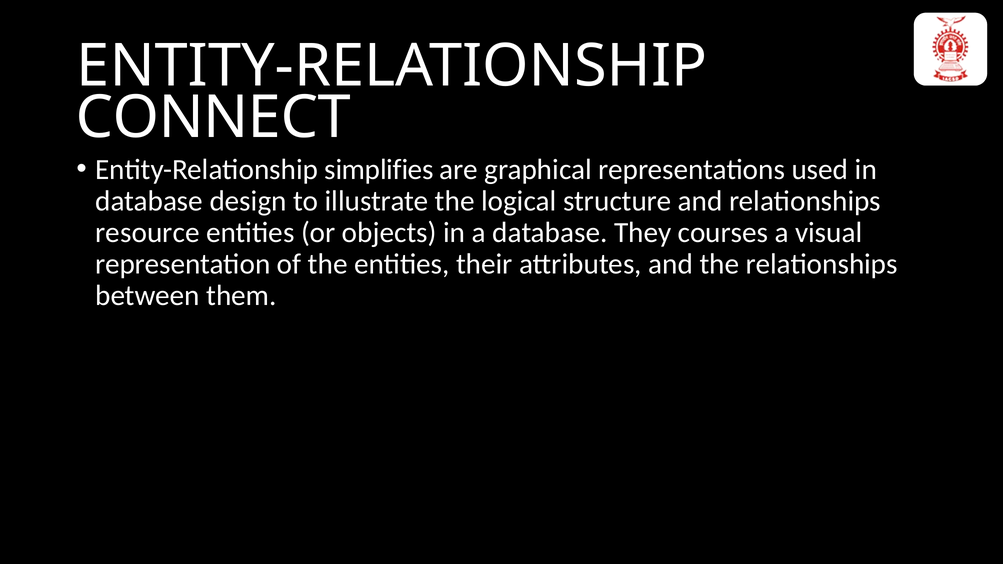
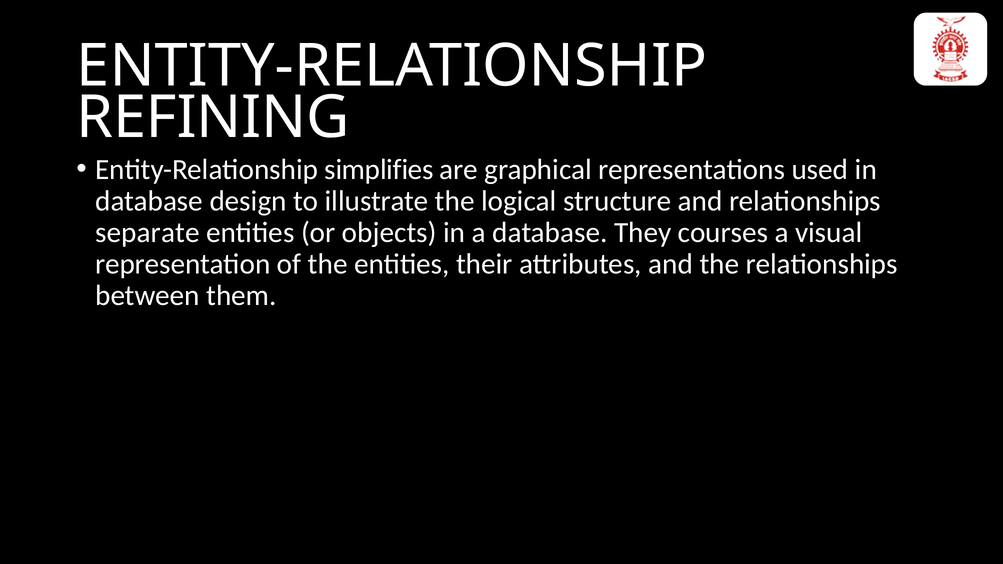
CONNECT: CONNECT -> REFINING
resource: resource -> separate
